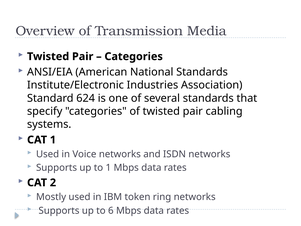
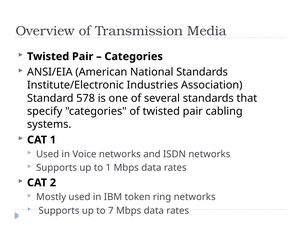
624: 624 -> 578
6: 6 -> 7
